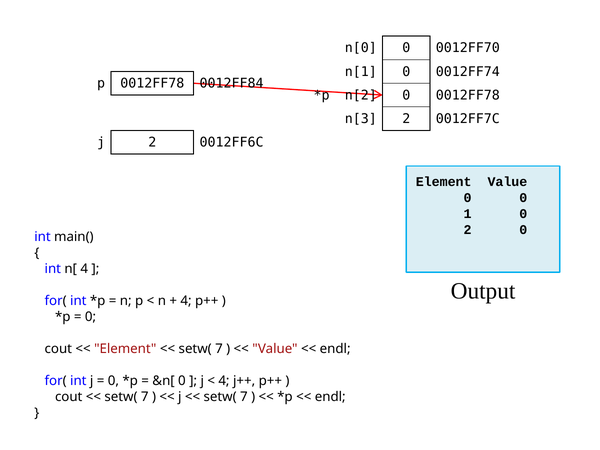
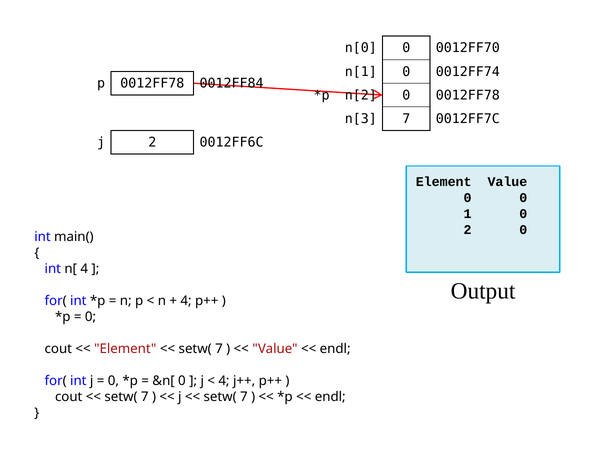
n[3 2: 2 -> 7
